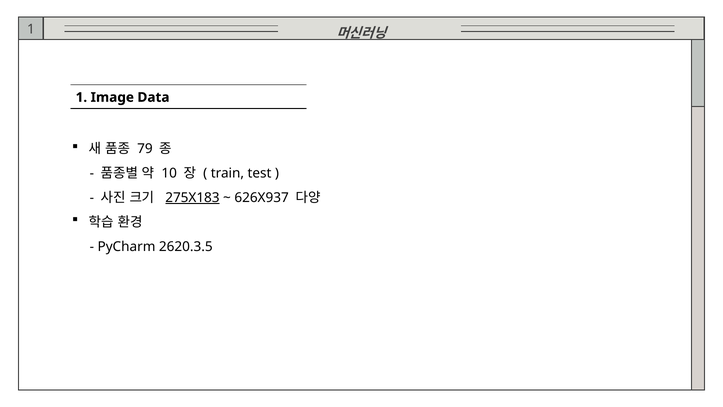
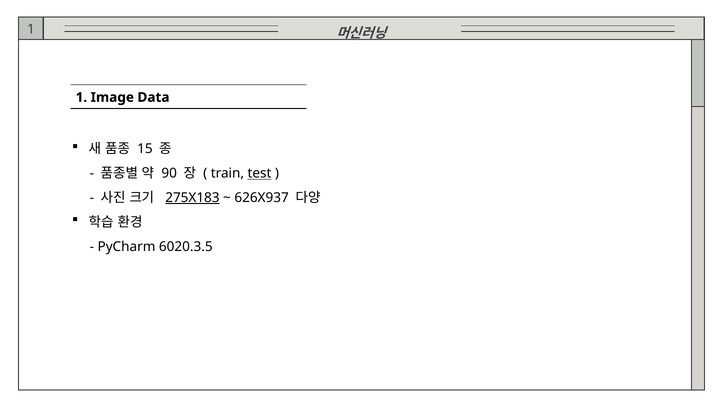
79: 79 -> 15
10: 10 -> 90
test underline: none -> present
2620.3.5: 2620.3.5 -> 6020.3.5
